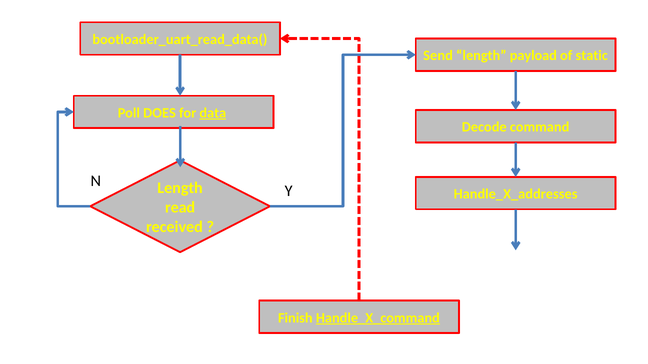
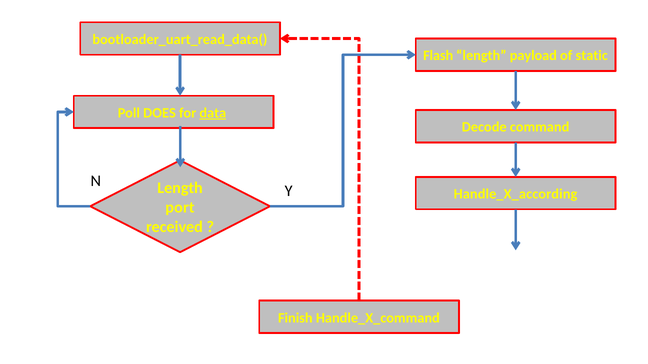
Send: Send -> Flash
Handle_X_addresses: Handle_X_addresses -> Handle_X_according
read: read -> port
Handle_X_command underline: present -> none
